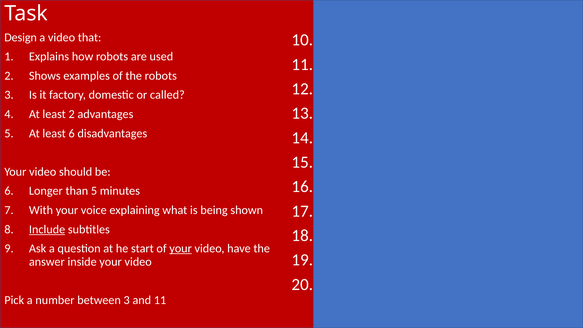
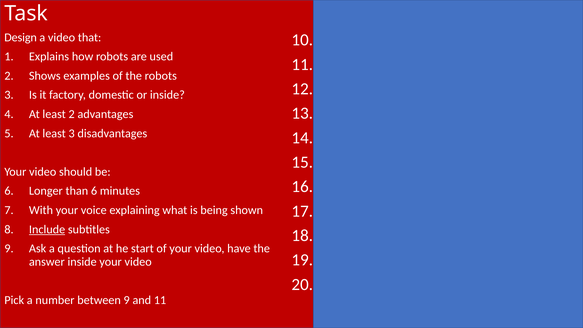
or called: called -> inside
least 6: 6 -> 3
than 5: 5 -> 6
your at (181, 249) underline: present -> none
between 3: 3 -> 9
